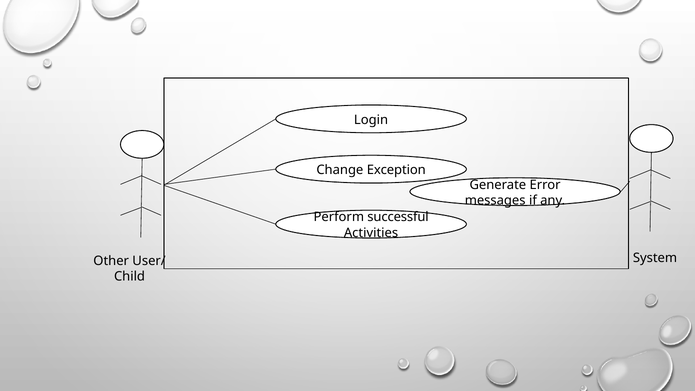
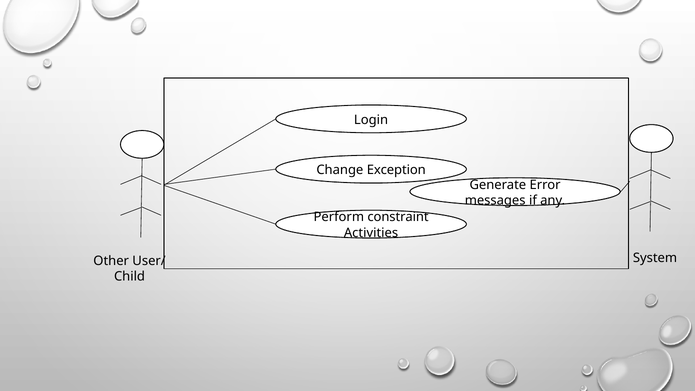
successful: successful -> constraint
